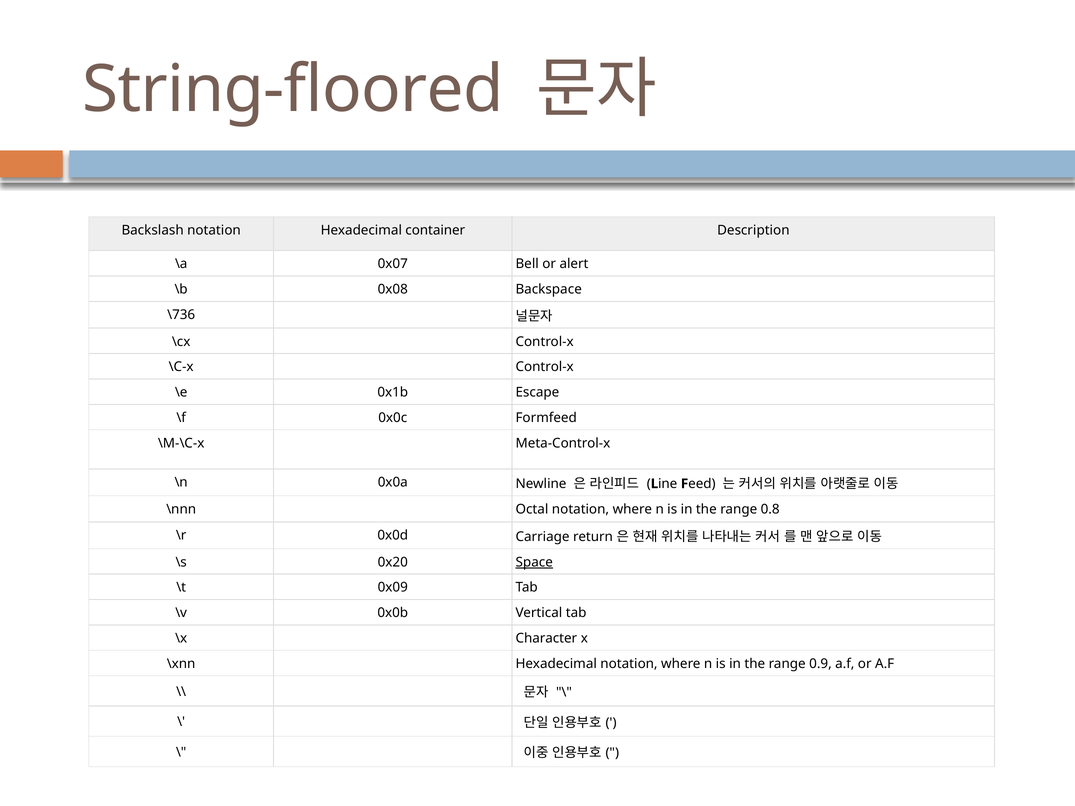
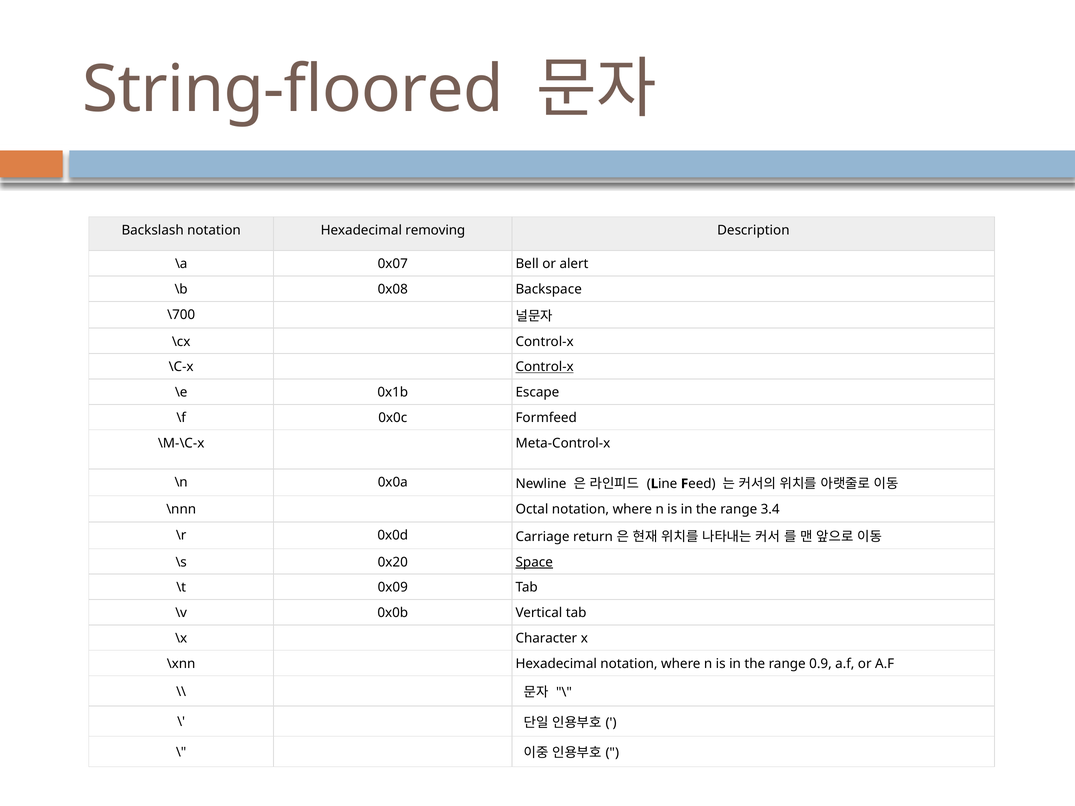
container: container -> removing
\736: \736 -> \700
Control-x at (545, 367) underline: none -> present
0.8: 0.8 -> 3.4
